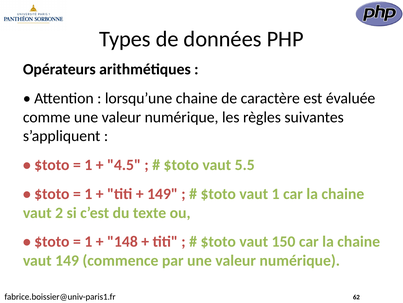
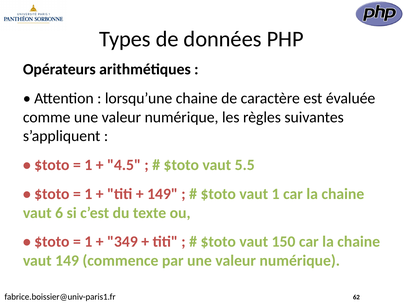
2: 2 -> 6
148: 148 -> 349
